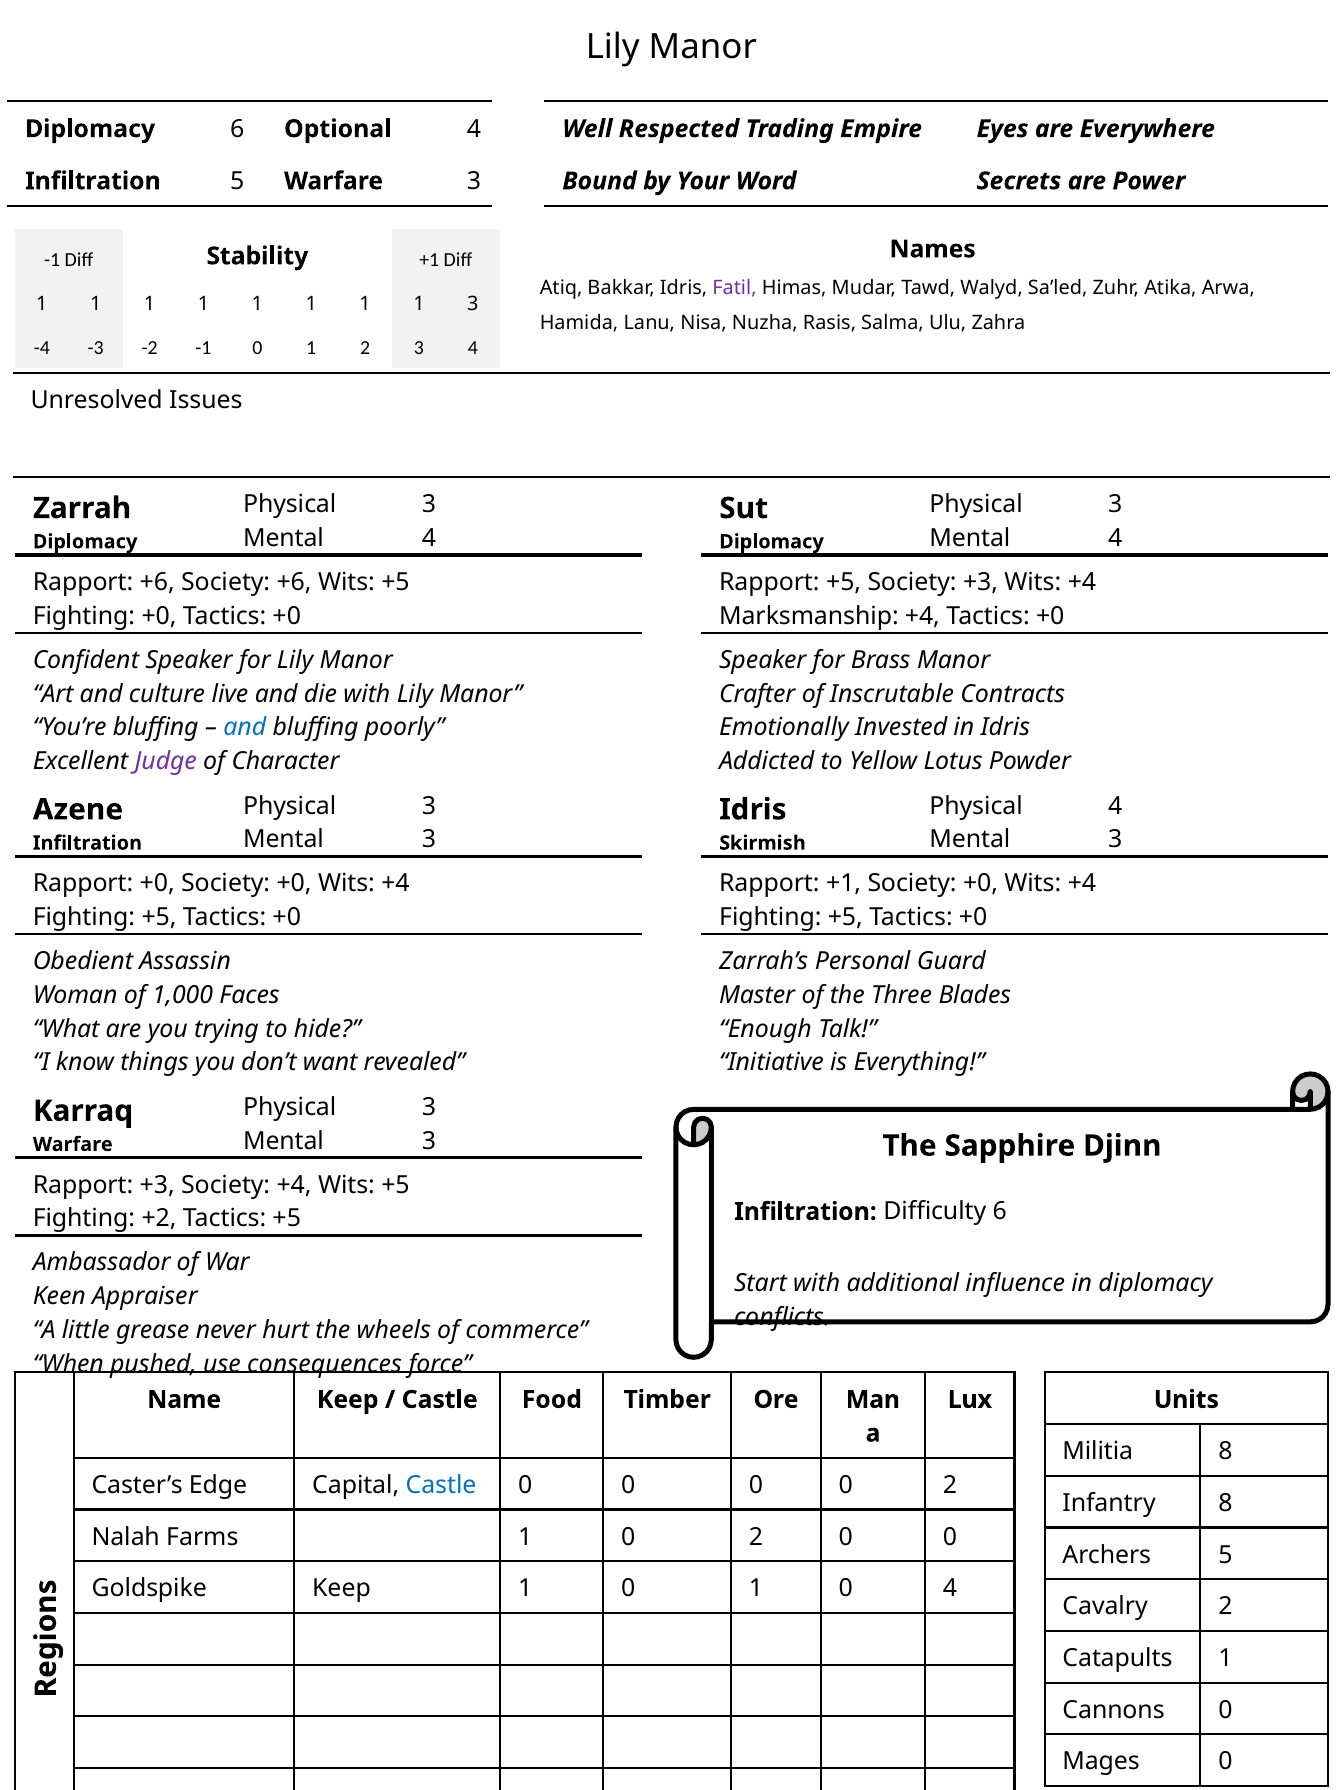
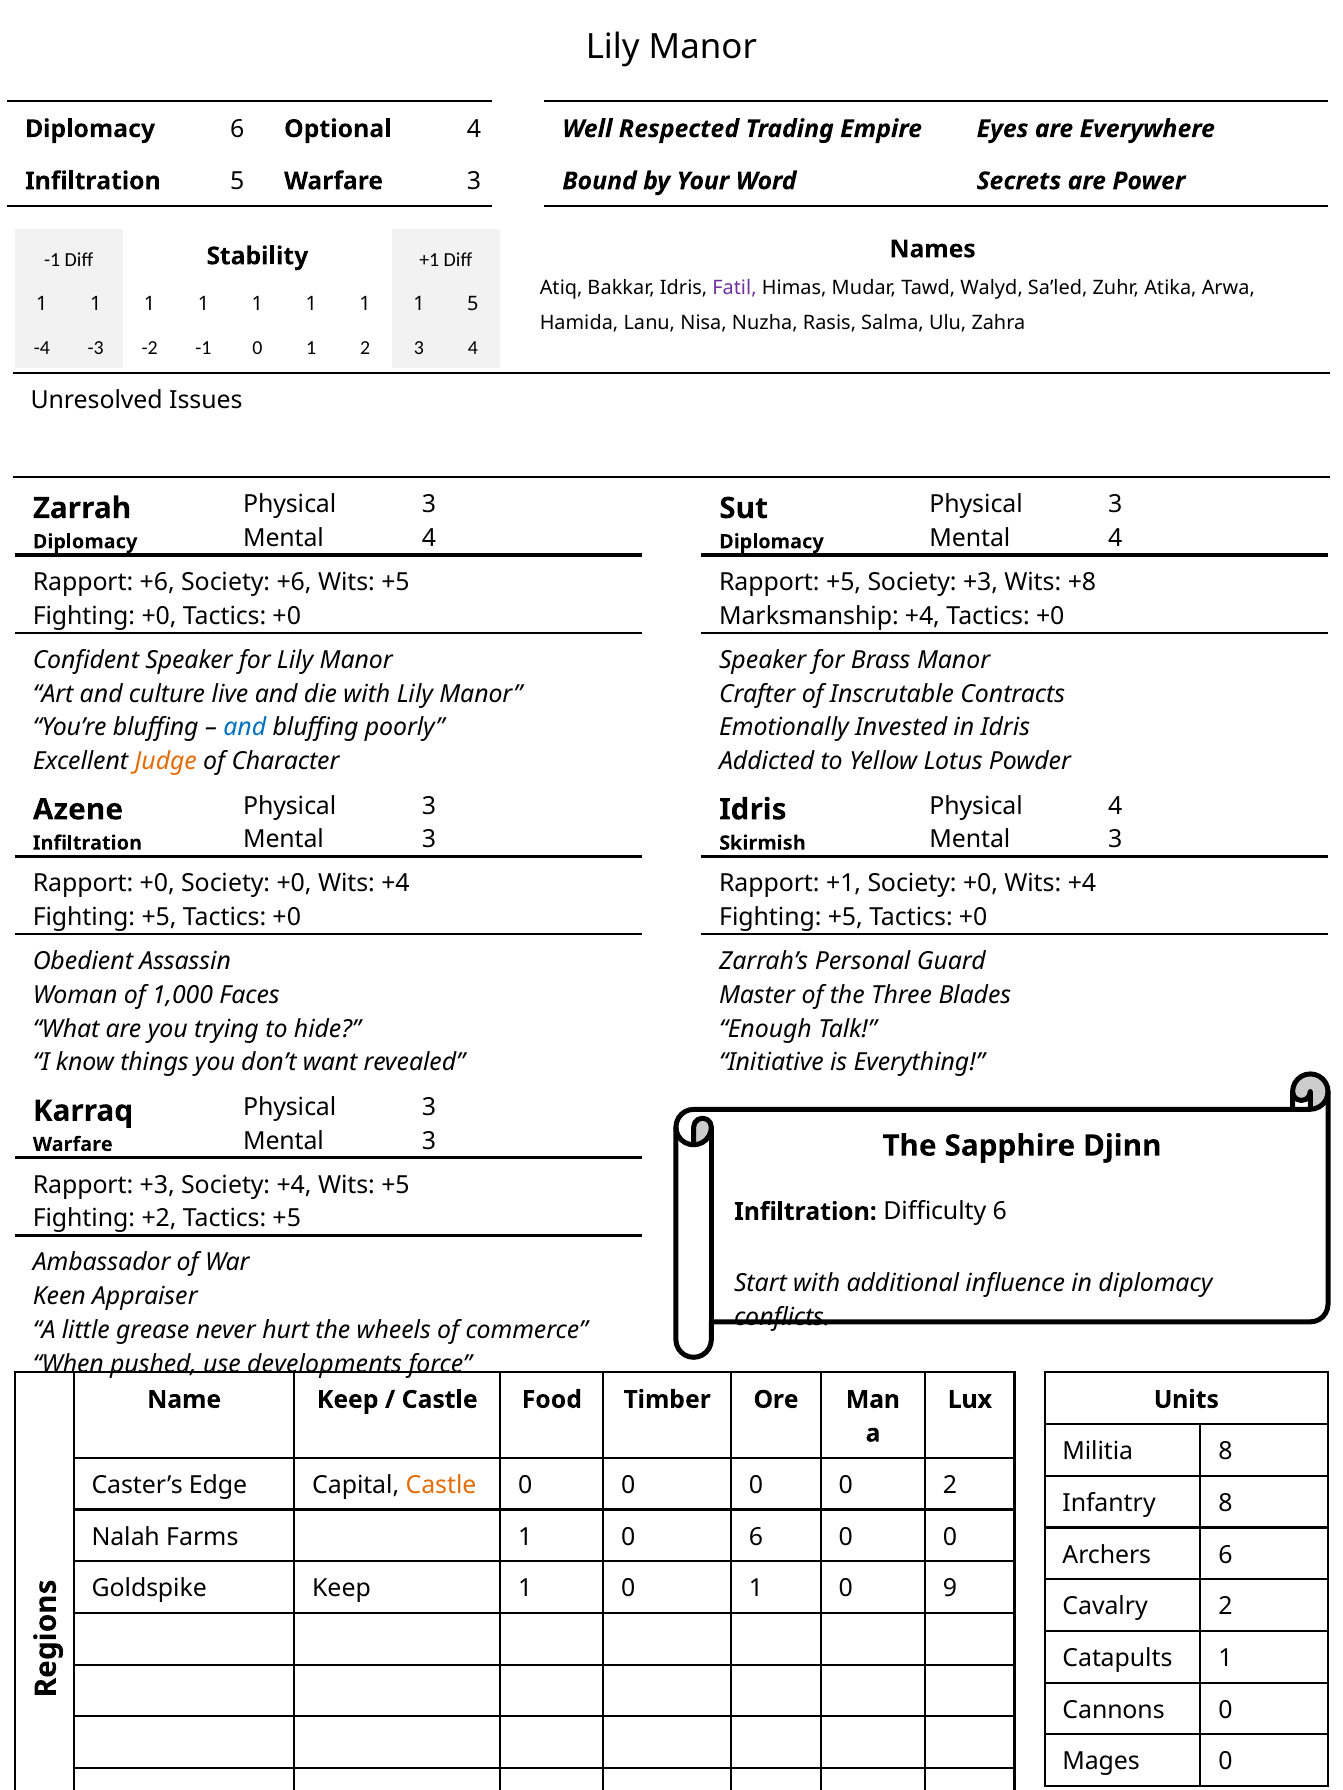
1 3: 3 -> 5
+3 Wits +4: +4 -> +8
Judge colour: purple -> orange
consequences: consequences -> developments
Castle at (441, 1486) colour: blue -> orange
1 0 2: 2 -> 6
Archers 5: 5 -> 6
0 4: 4 -> 9
